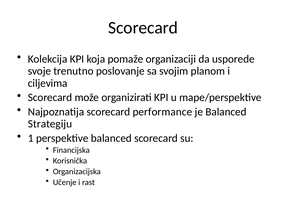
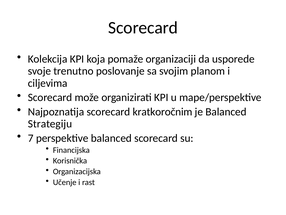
performance: performance -> kratkoročnim
1: 1 -> 7
